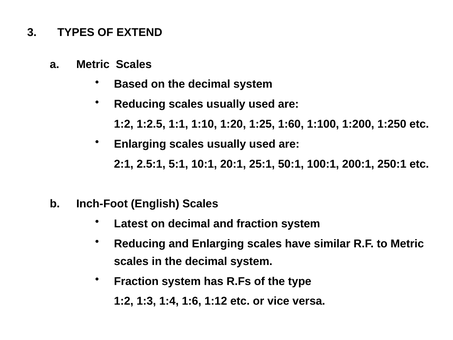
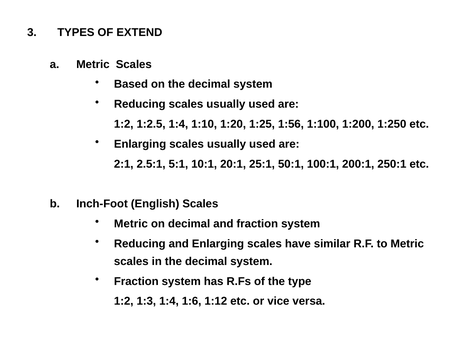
1:2.5 1:1: 1:1 -> 1:4
1:60: 1:60 -> 1:56
Latest at (131, 224): Latest -> Metric
